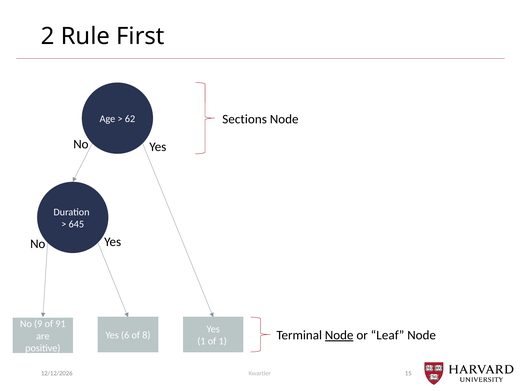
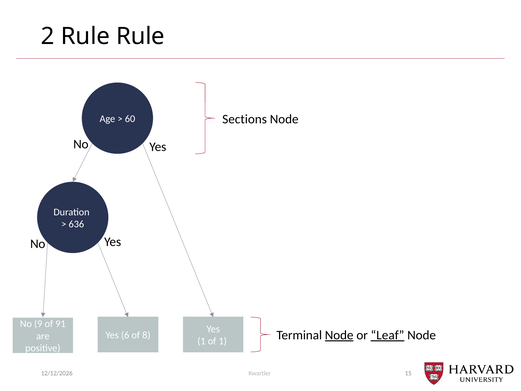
Rule First: First -> Rule
62: 62 -> 60
645: 645 -> 636
Leaf underline: none -> present
